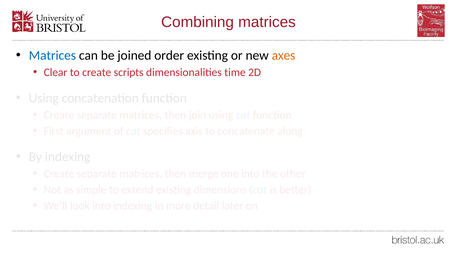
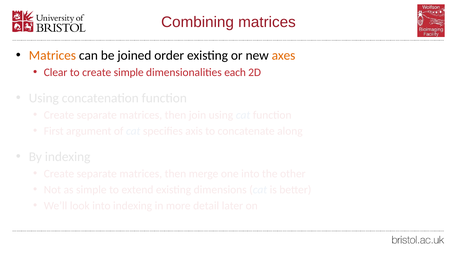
Matrices at (52, 55) colour: blue -> orange
create scripts: scripts -> simple
time: time -> each
